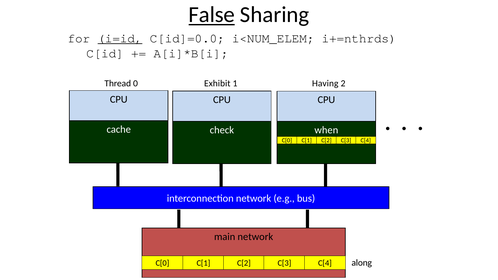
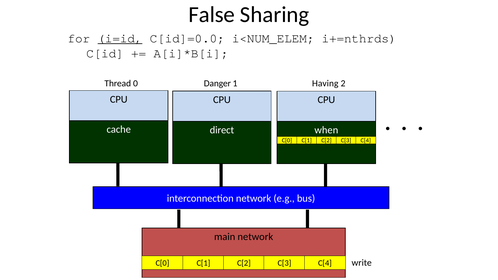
False underline: present -> none
Exhibit: Exhibit -> Danger
check: check -> direct
along: along -> write
